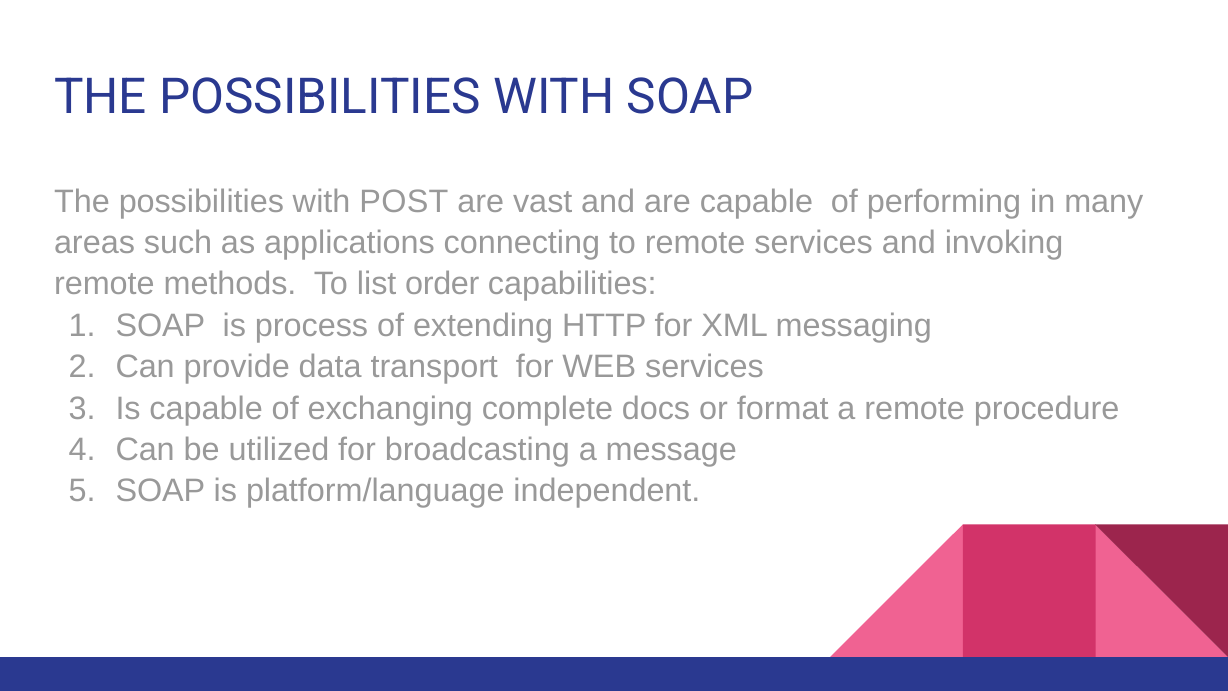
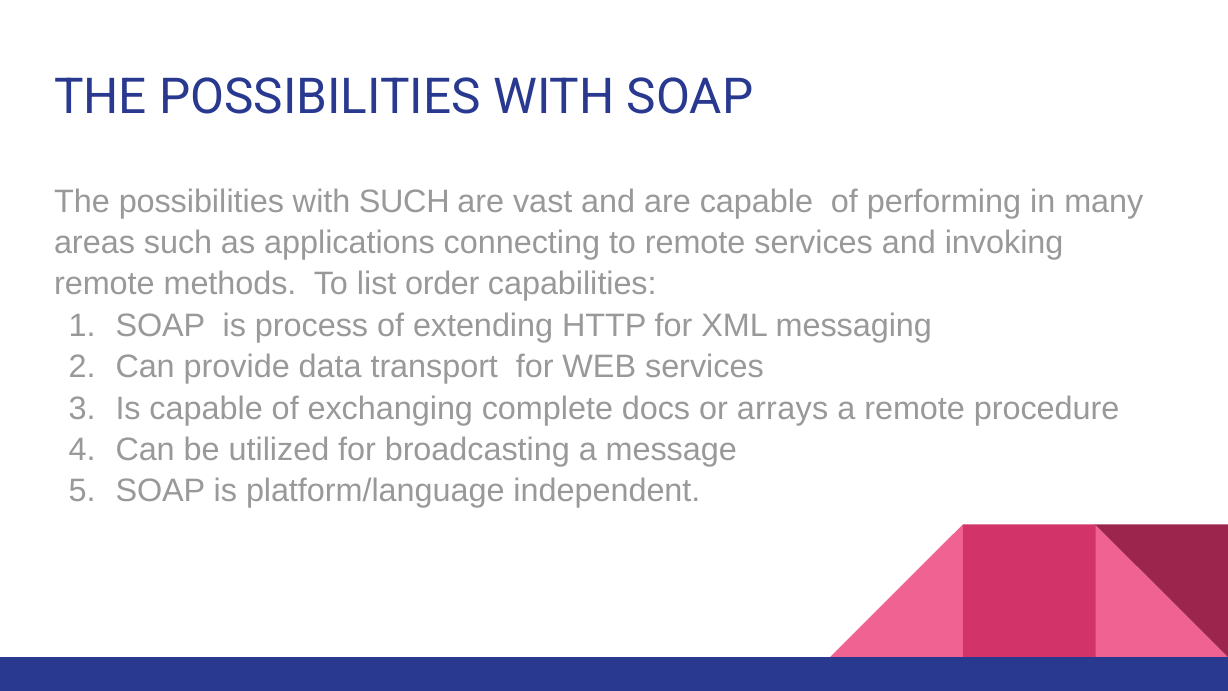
with POST: POST -> SUCH
format: format -> arrays
